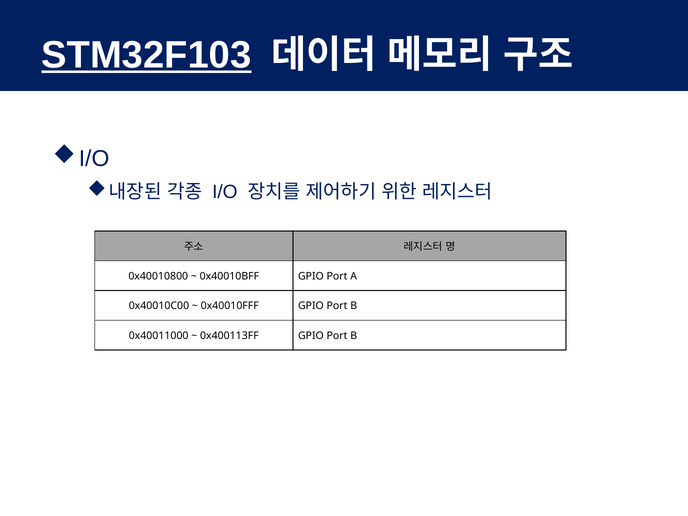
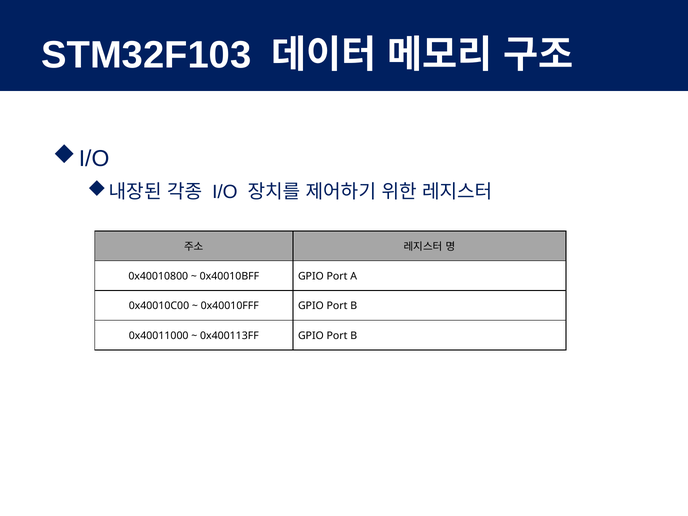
STM32F103 underline: present -> none
